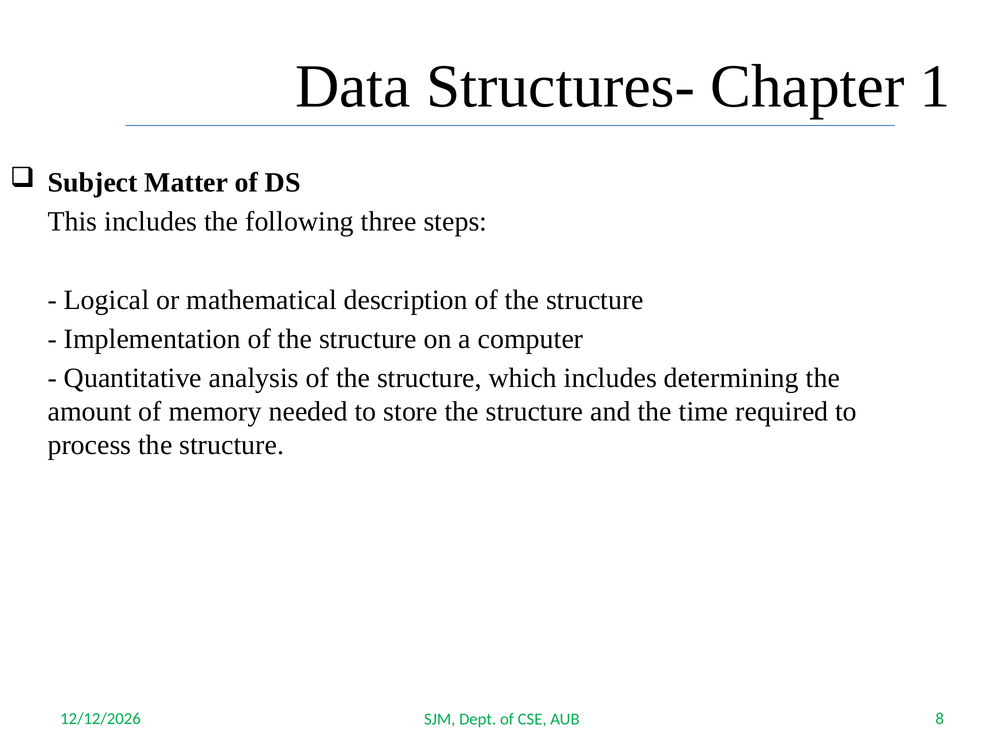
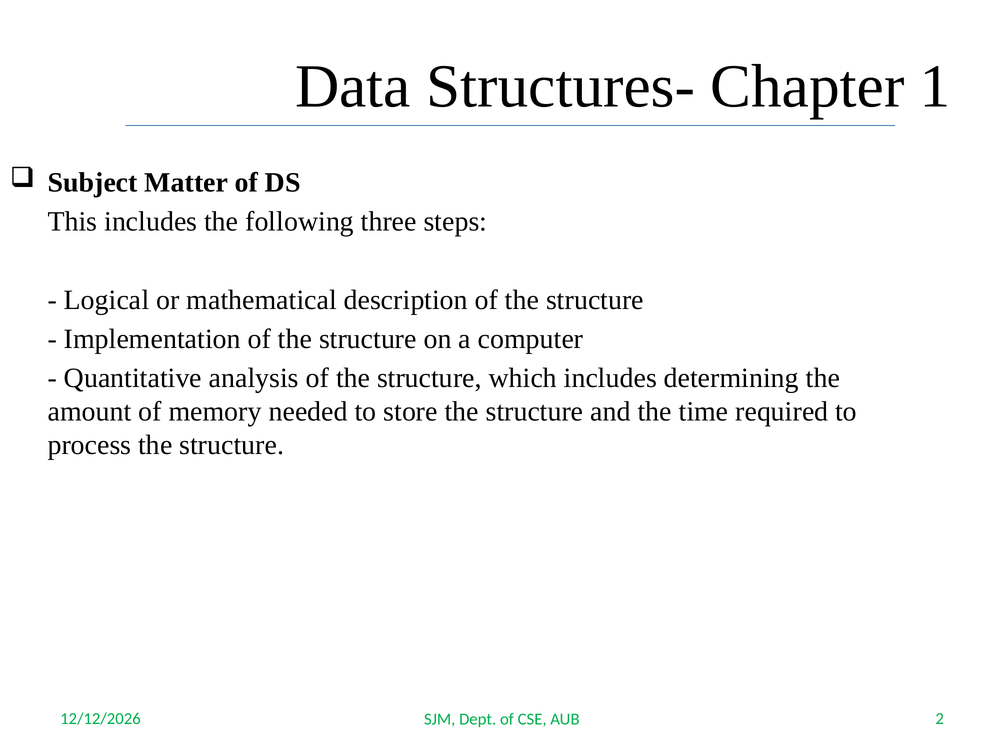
8: 8 -> 2
